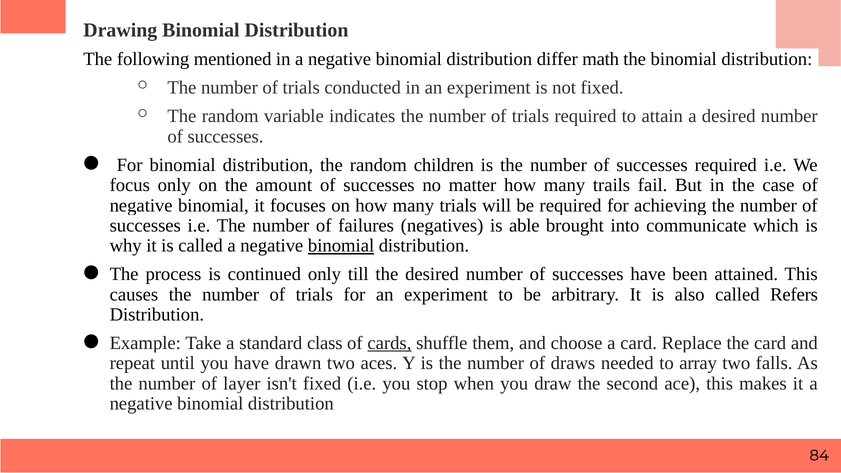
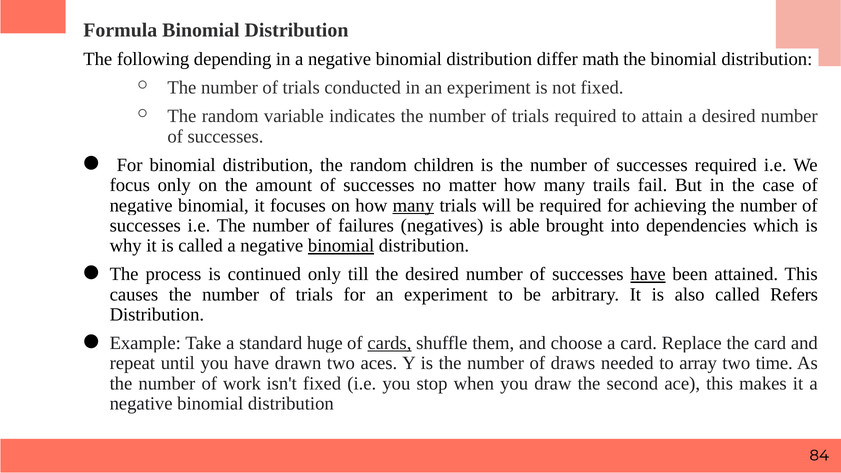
Drawing: Drawing -> Formula
mentioned: mentioned -> depending
many at (413, 205) underline: none -> present
communicate: communicate -> dependencies
have at (648, 274) underline: none -> present
class: class -> huge
falls: falls -> time
layer: layer -> work
